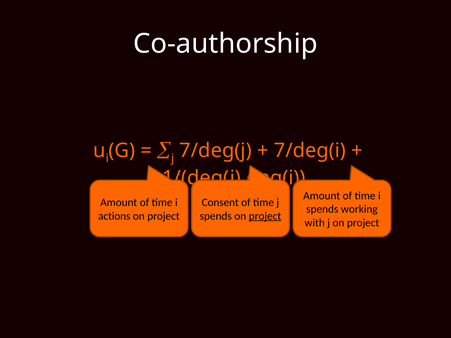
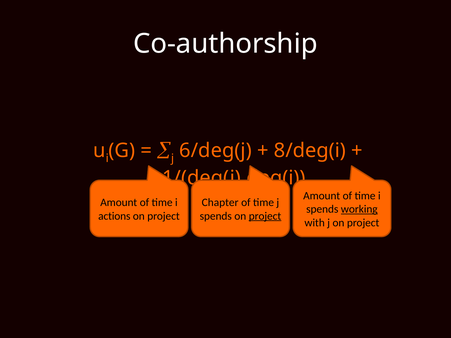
7/deg(j: 7/deg(j -> 6/deg(j
7/deg(i: 7/deg(i -> 8/deg(i
Consent: Consent -> Chapter
working underline: none -> present
